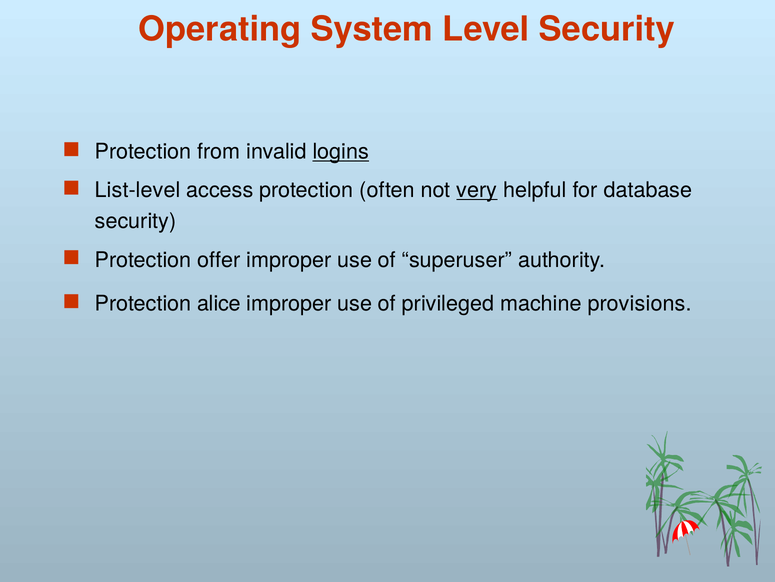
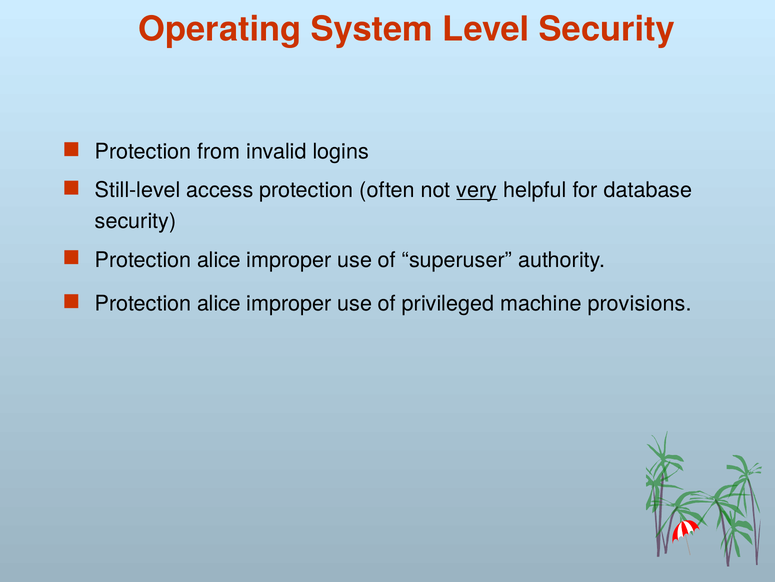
logins underline: present -> none
List-level: List-level -> Still-level
offer at (219, 260): offer -> alice
